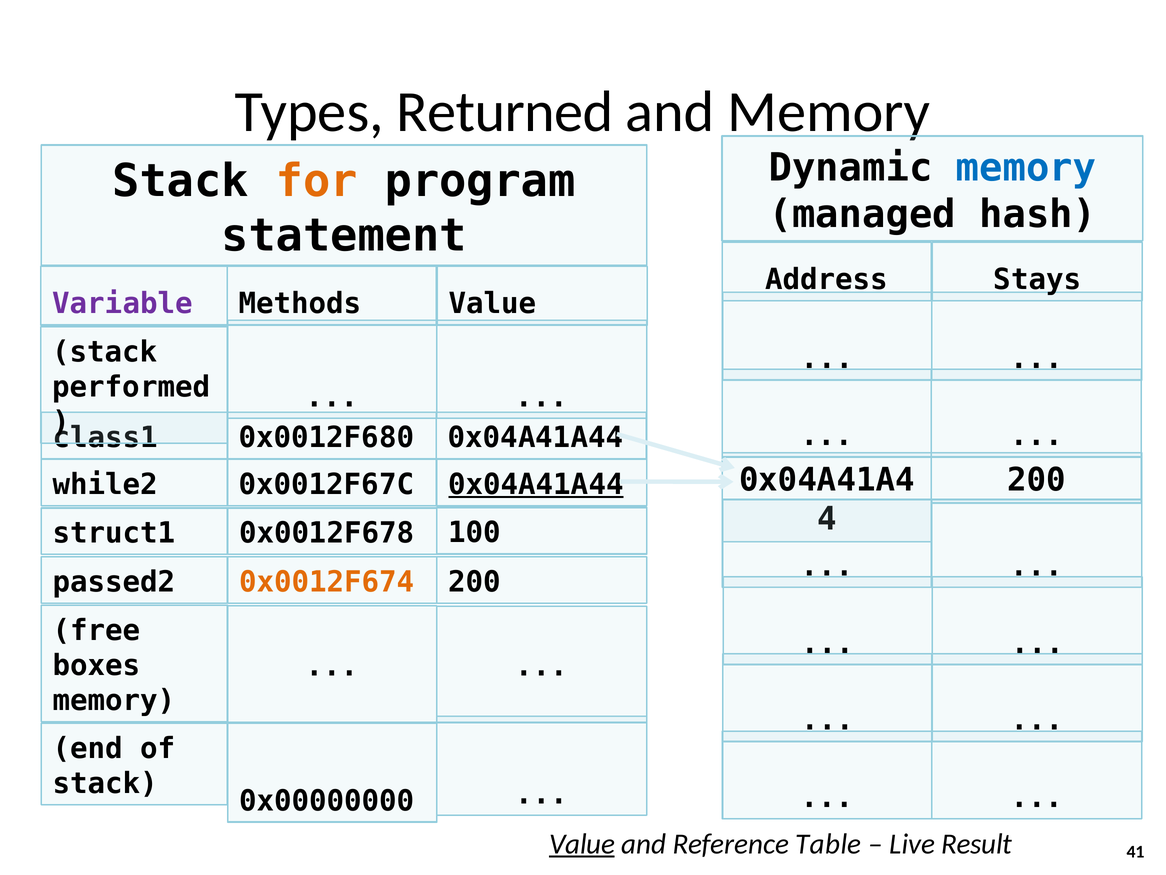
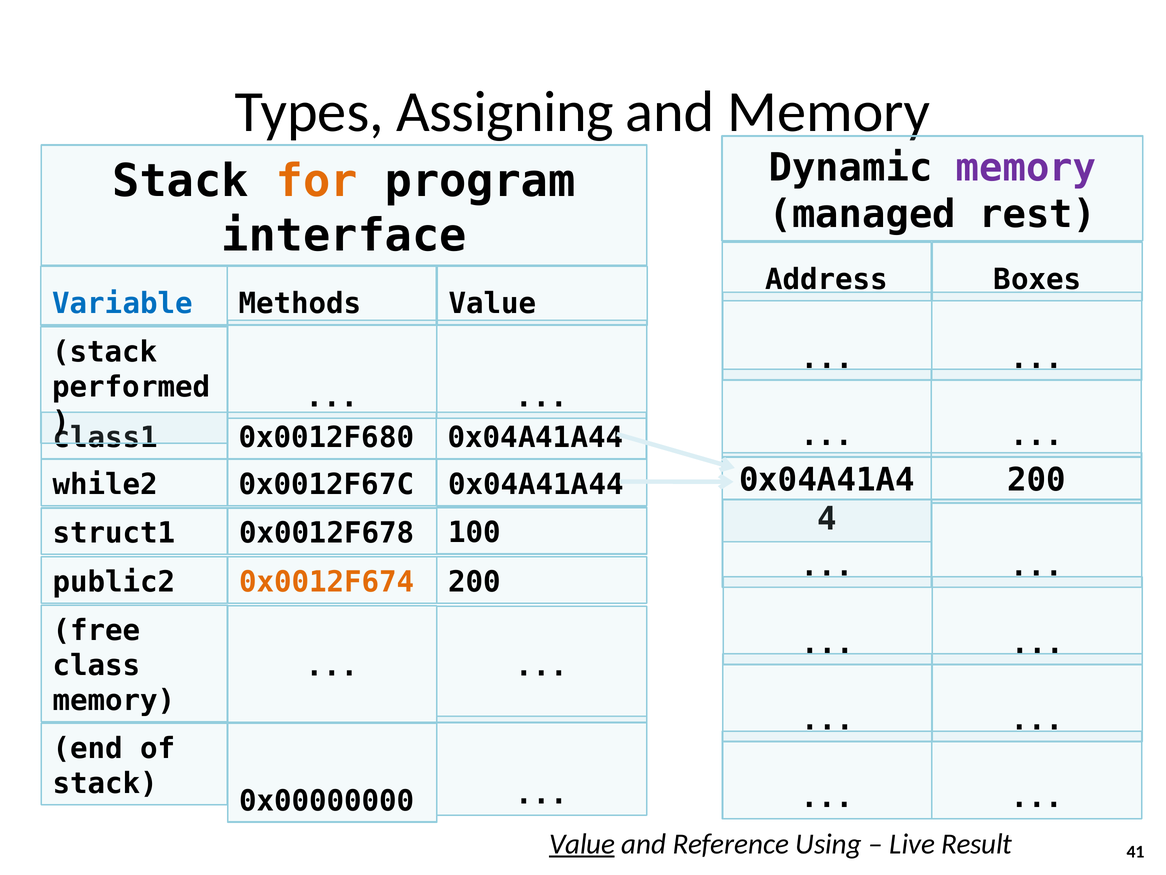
Returned: Returned -> Assigning
memory at (1026, 168) colour: blue -> purple
hash: hash -> rest
statement: statement -> interface
Stays: Stays -> Boxes
Variable colour: purple -> blue
0x04A41A44 at (536, 484) underline: present -> none
passed2: passed2 -> public2
boxes: boxes -> class
Table: Table -> Using
